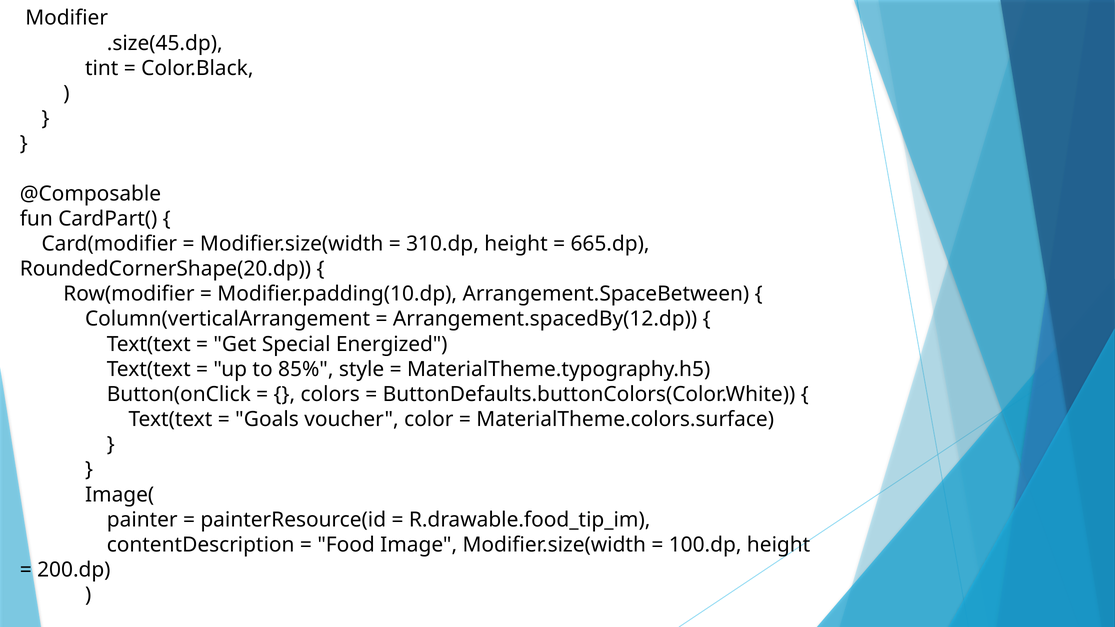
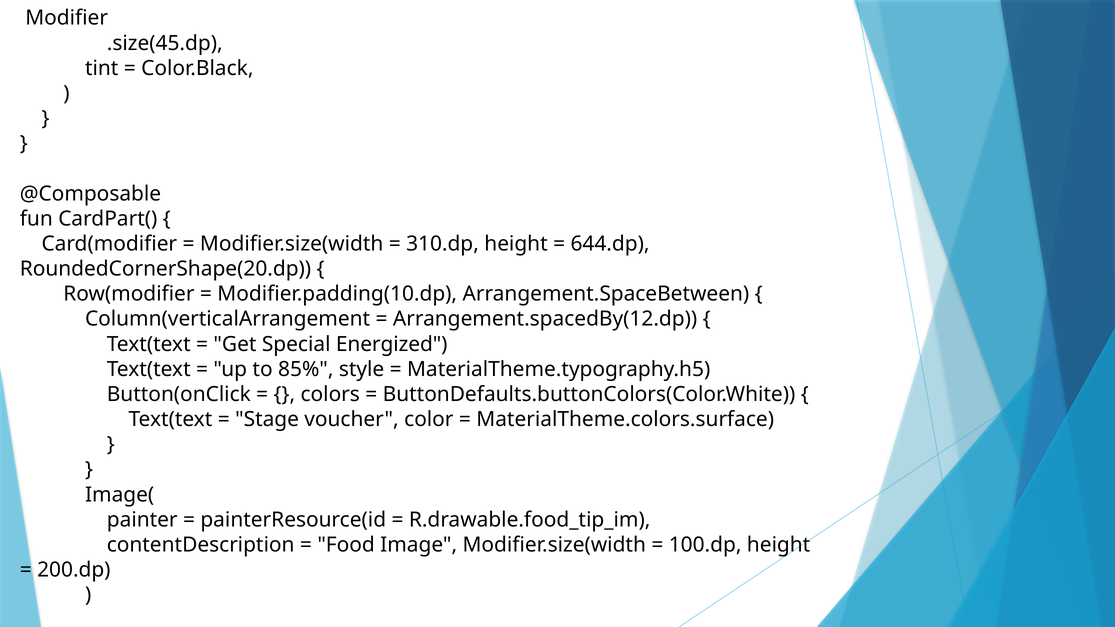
665.dp: 665.dp -> 644.dp
Goals: Goals -> Stage
